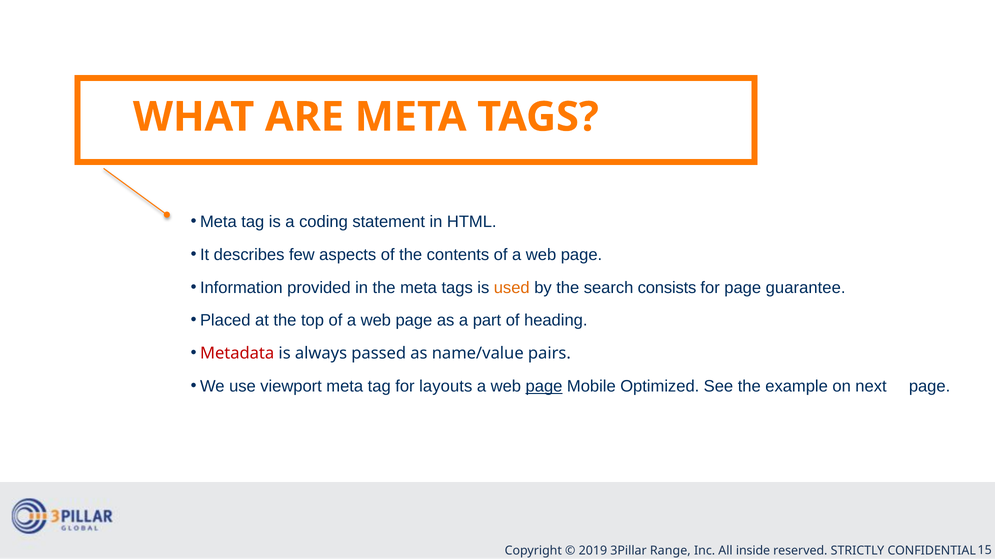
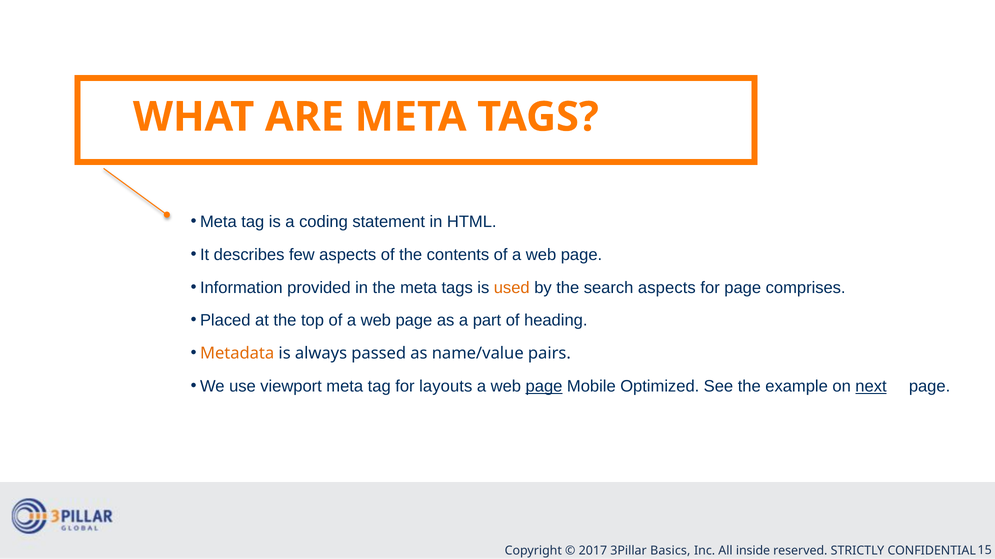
search consists: consists -> aspects
guarantee: guarantee -> comprises
Metadata colour: red -> orange
next underline: none -> present
2019: 2019 -> 2017
Range: Range -> Basics
